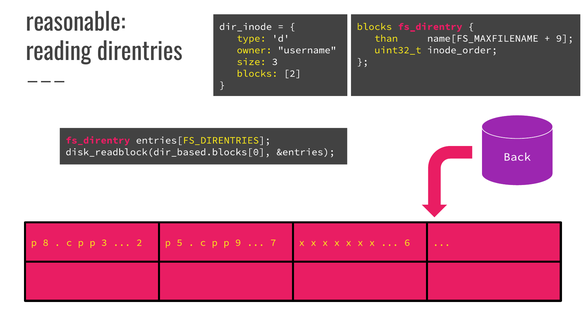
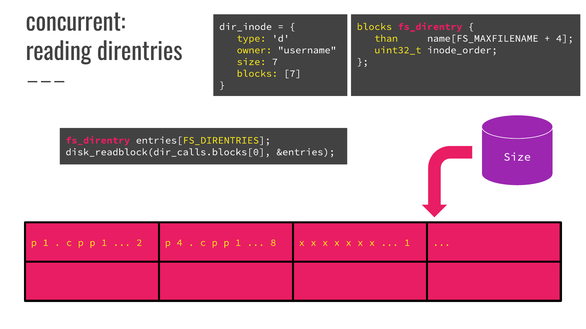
reasonable: reasonable -> concurrent
9 at (565, 38): 9 -> 4
size 3: 3 -> 7
blocks 2: 2 -> 7
disk_readblock(dir_based.blocks[0: disk_readblock(dir_based.blocks[0 -> disk_readblock(dir_calls.blocks[0
Back at (517, 157): Back -> Size
8 at (46, 243): 8 -> 1
3 at (104, 243): 3 -> 1
p 5: 5 -> 4
9 at (238, 243): 9 -> 1
7: 7 -> 8
6 at (407, 243): 6 -> 1
